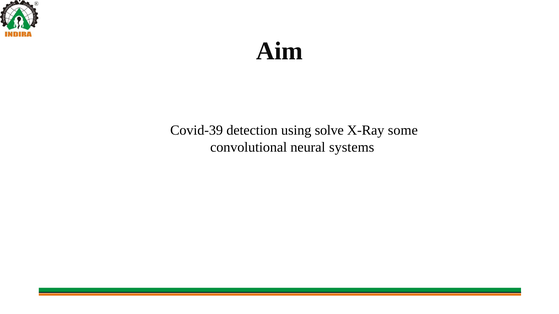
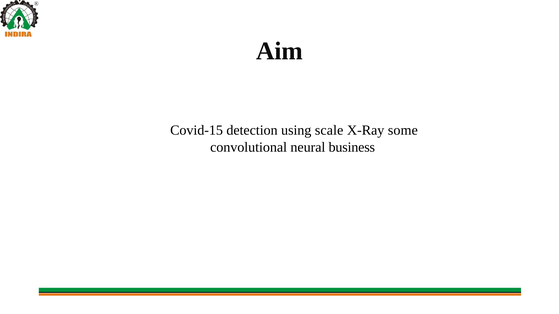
Covid-39: Covid-39 -> Covid-15
solve: solve -> scale
systems: systems -> business
